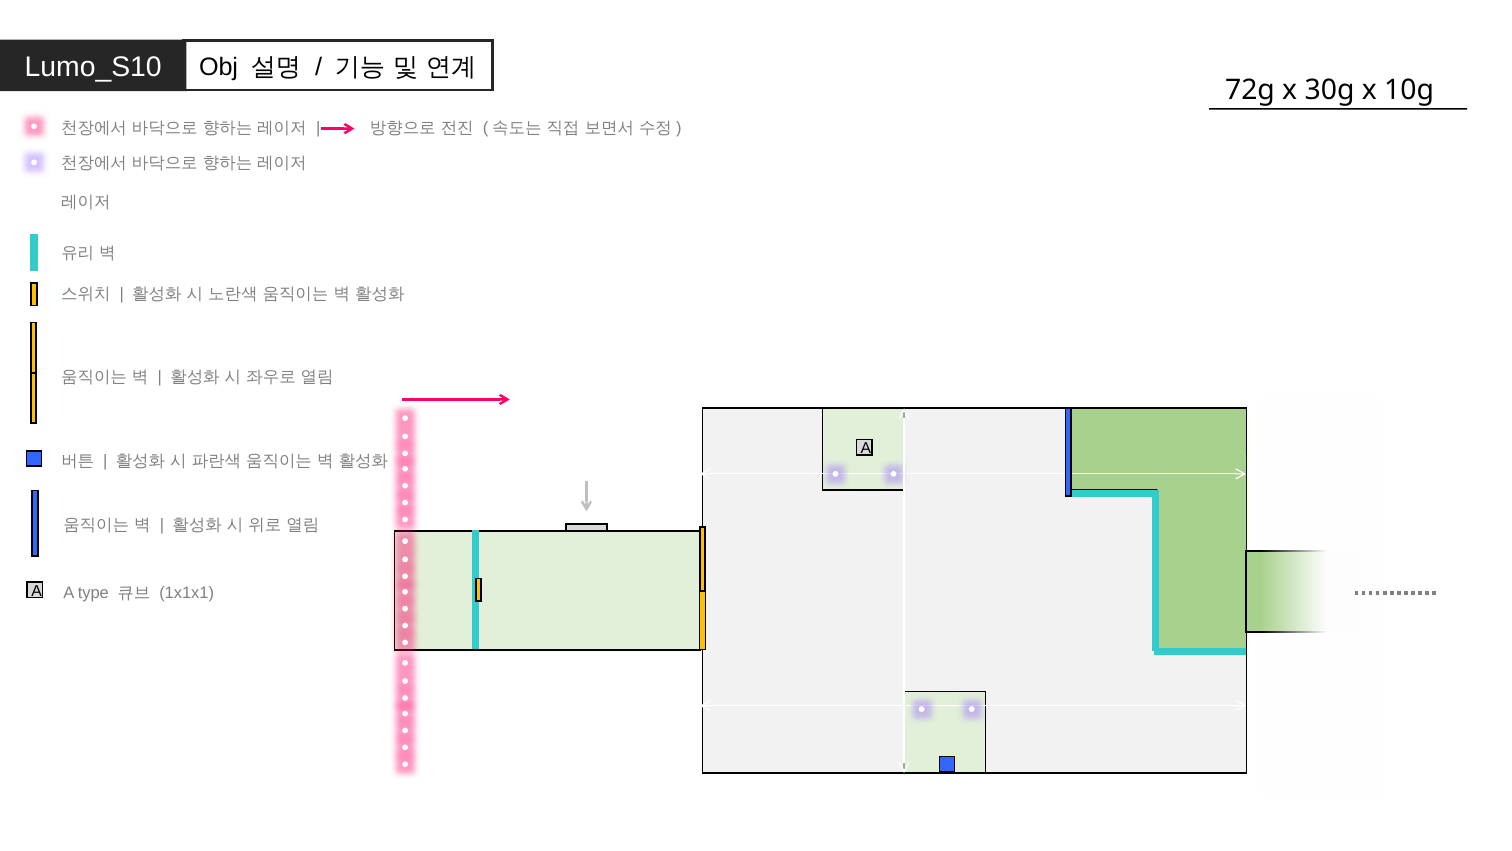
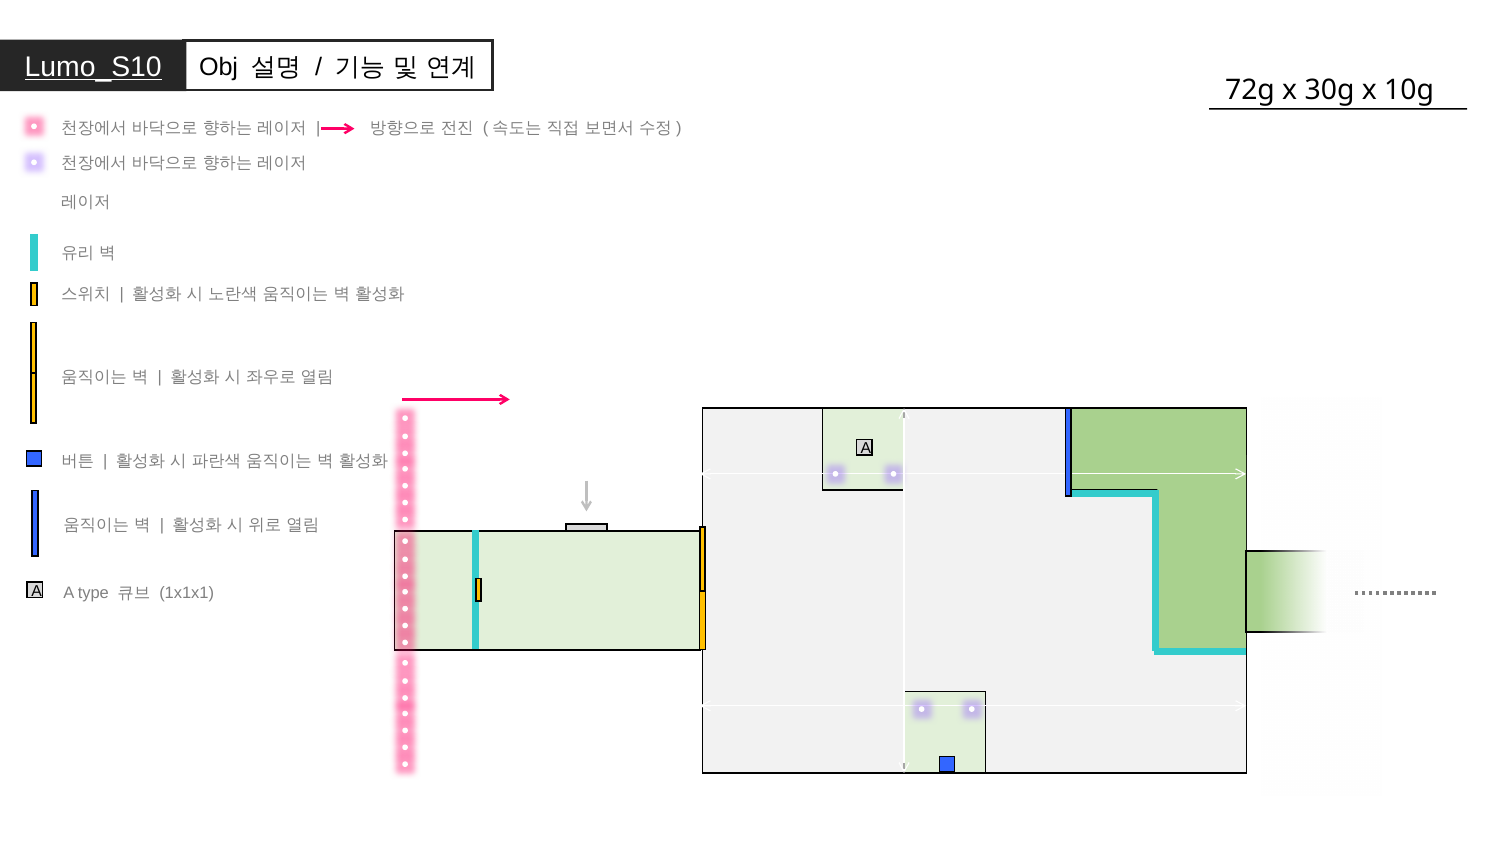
Lumo_S10 underline: none -> present
